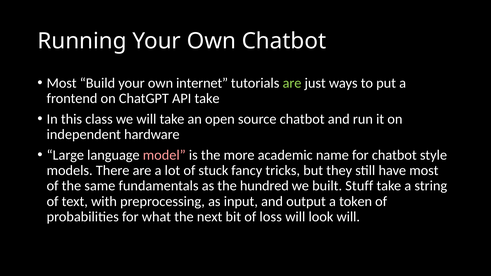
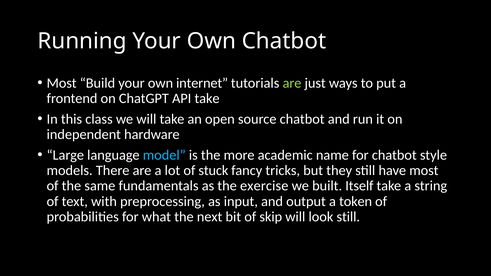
model colour: pink -> light blue
hundred: hundred -> exercise
Stuff: Stuff -> Itself
loss: loss -> skip
look will: will -> still
